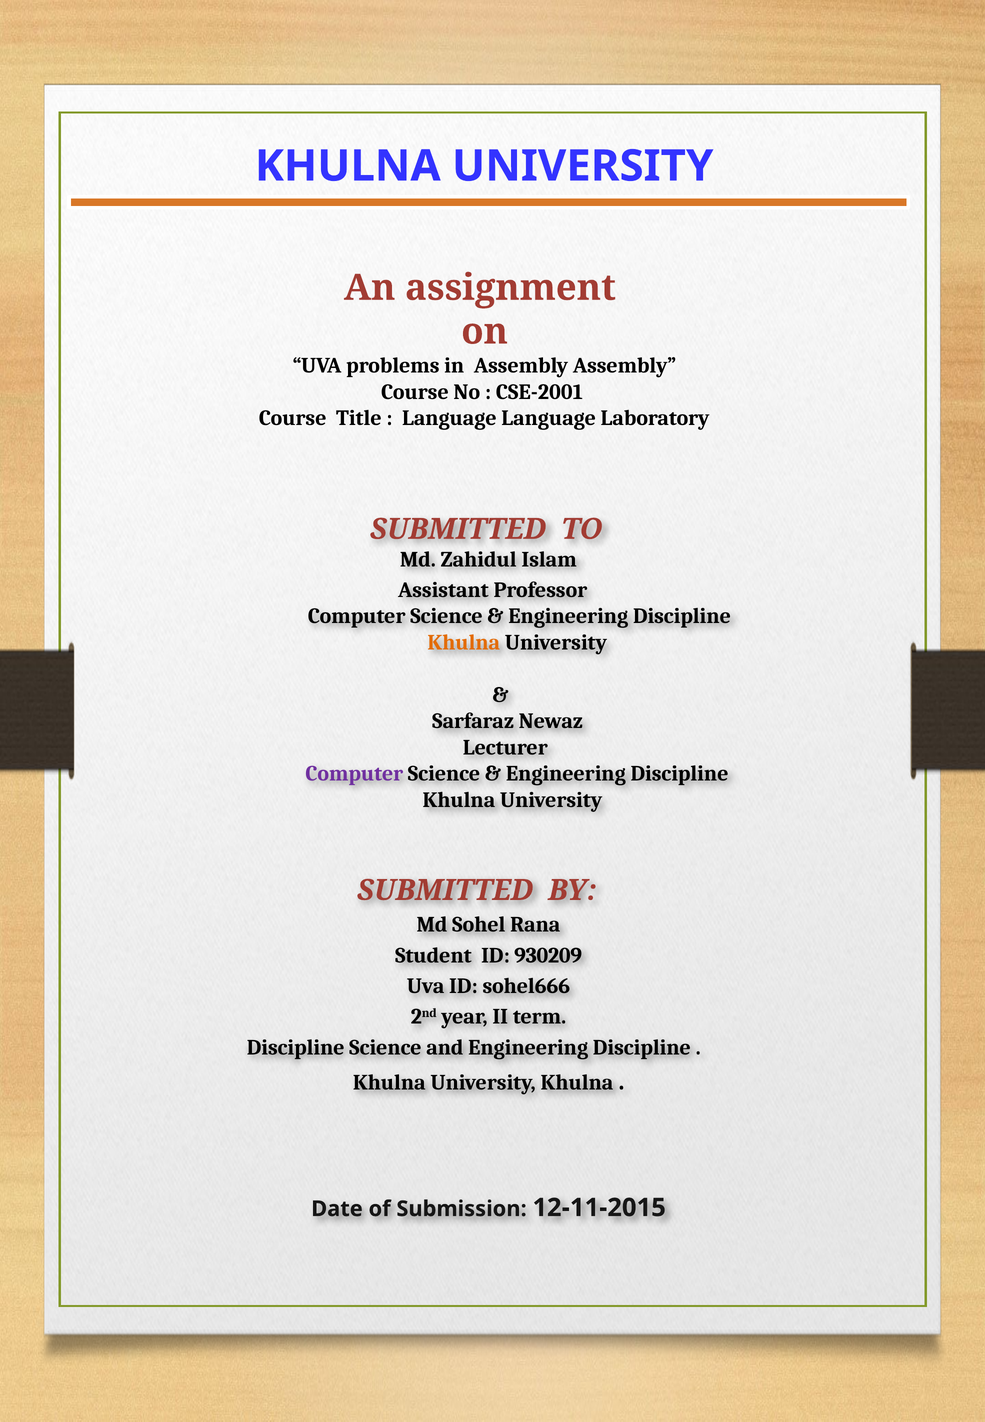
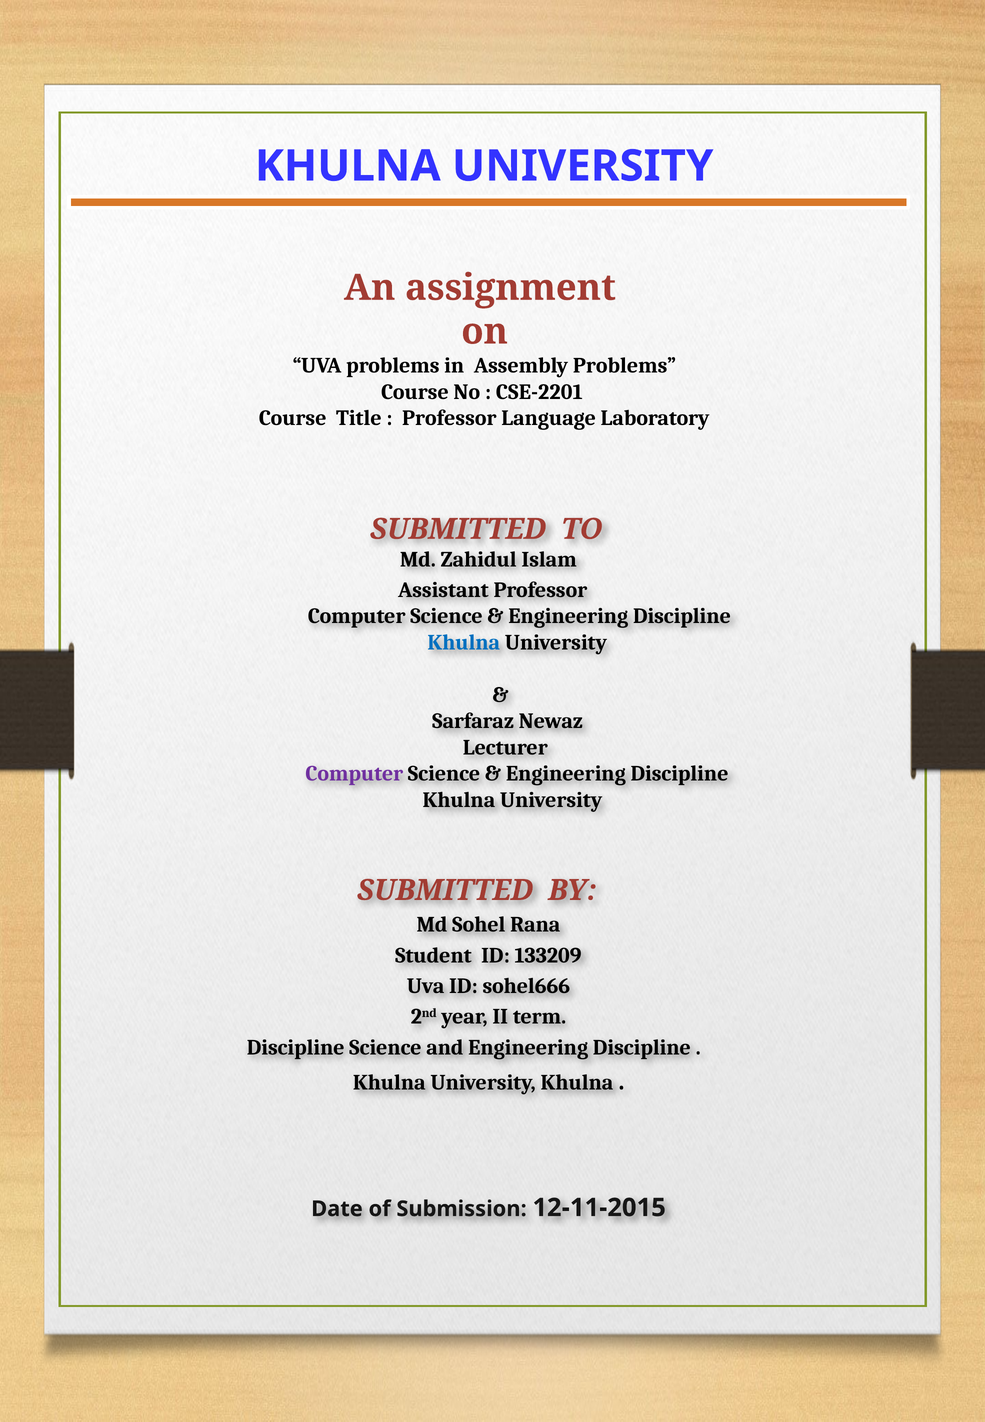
Assembly Assembly: Assembly -> Problems
CSE-2001: CSE-2001 -> CSE-2201
Language at (449, 418): Language -> Professor
Khulna at (464, 643) colour: orange -> blue
930209: 930209 -> 133209
